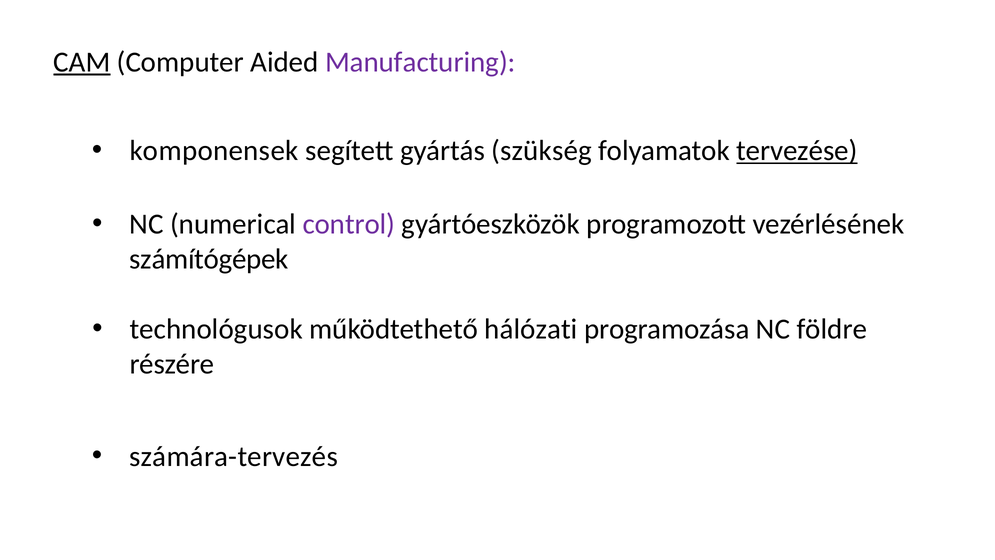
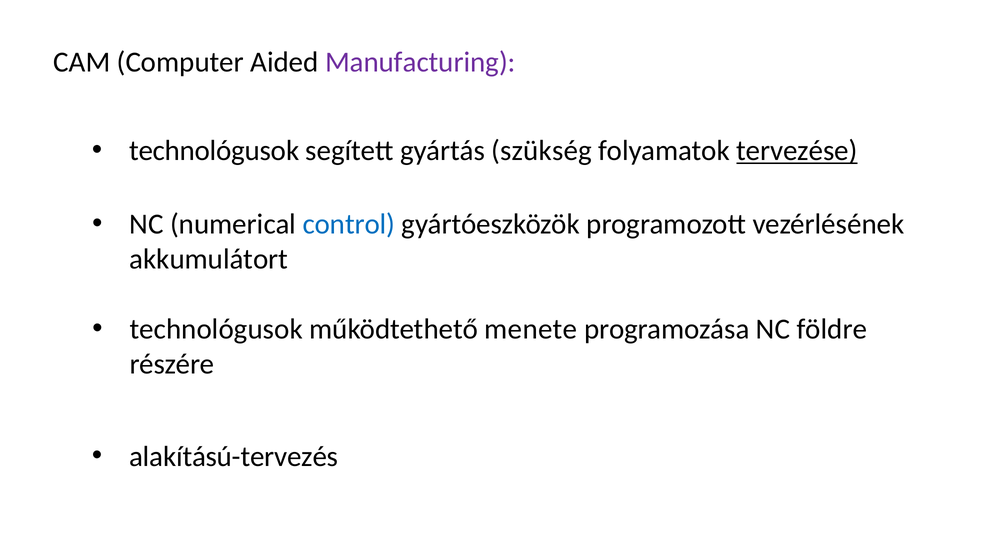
CAM underline: present -> none
komponensek at (214, 151): komponensek -> technológusok
control colour: purple -> blue
számítógépek: számítógépek -> akkumulátort
hálózati: hálózati -> menete
számára-tervezés: számára-tervezés -> alakítású-tervezés
